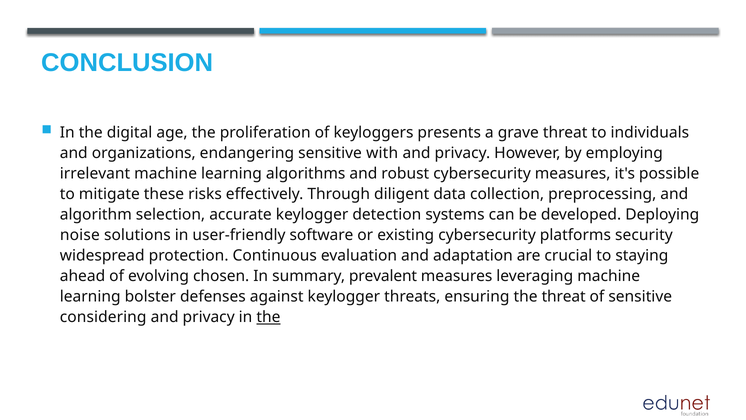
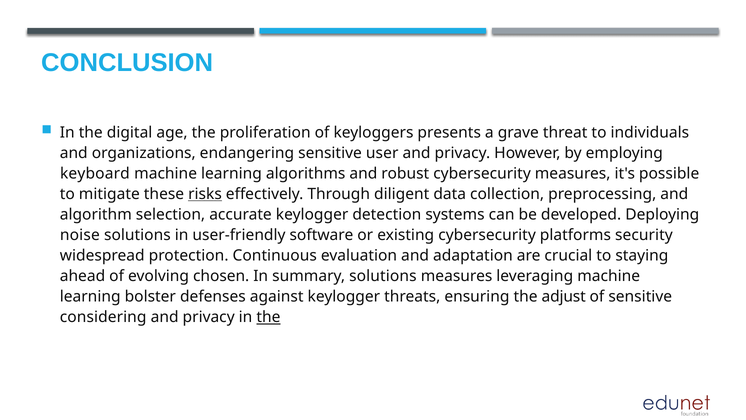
with: with -> user
irrelevant: irrelevant -> keyboard
risks underline: none -> present
summary prevalent: prevalent -> solutions
the threat: threat -> adjust
